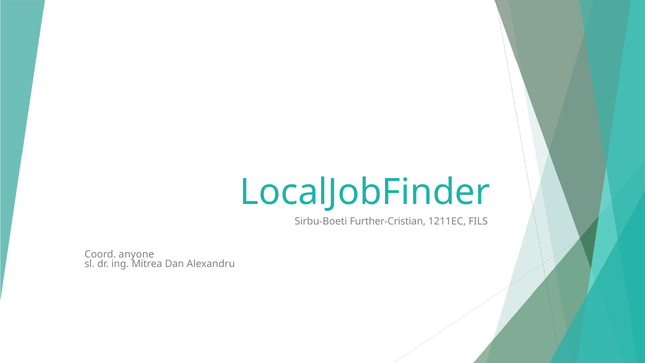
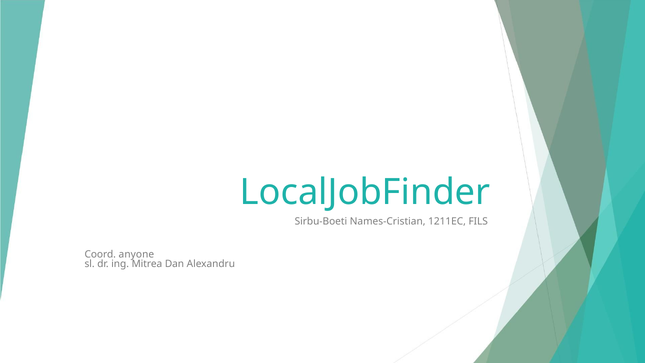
Further-Cristian: Further-Cristian -> Names-Cristian
